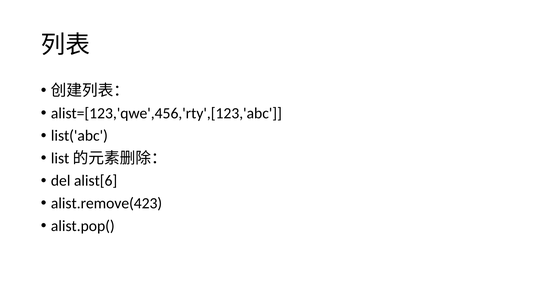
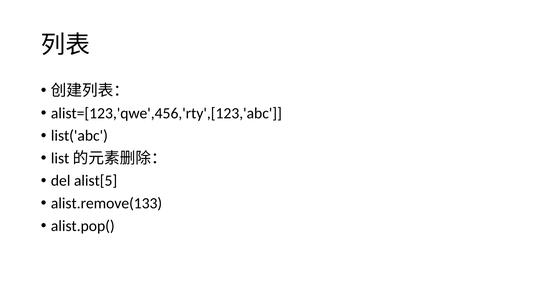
alist[6: alist[6 -> alist[5
alist.remove(423: alist.remove(423 -> alist.remove(133
